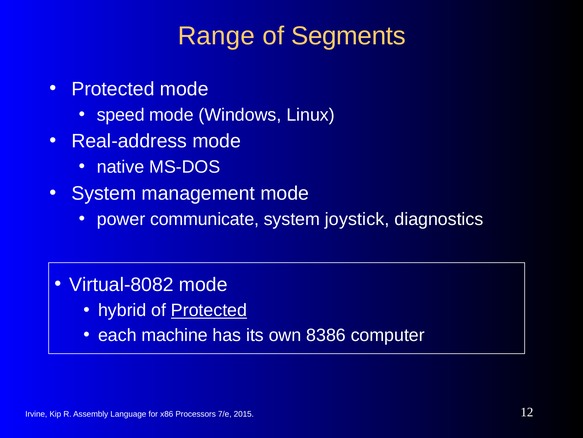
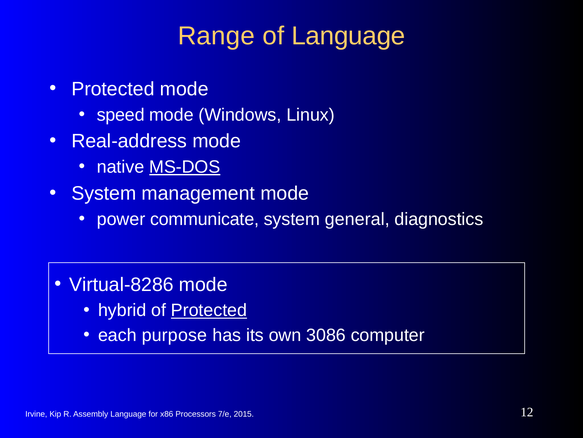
of Segments: Segments -> Language
MS-DOS underline: none -> present
joystick: joystick -> general
Virtual-8082: Virtual-8082 -> Virtual-8286
machine: machine -> purpose
8386: 8386 -> 3086
